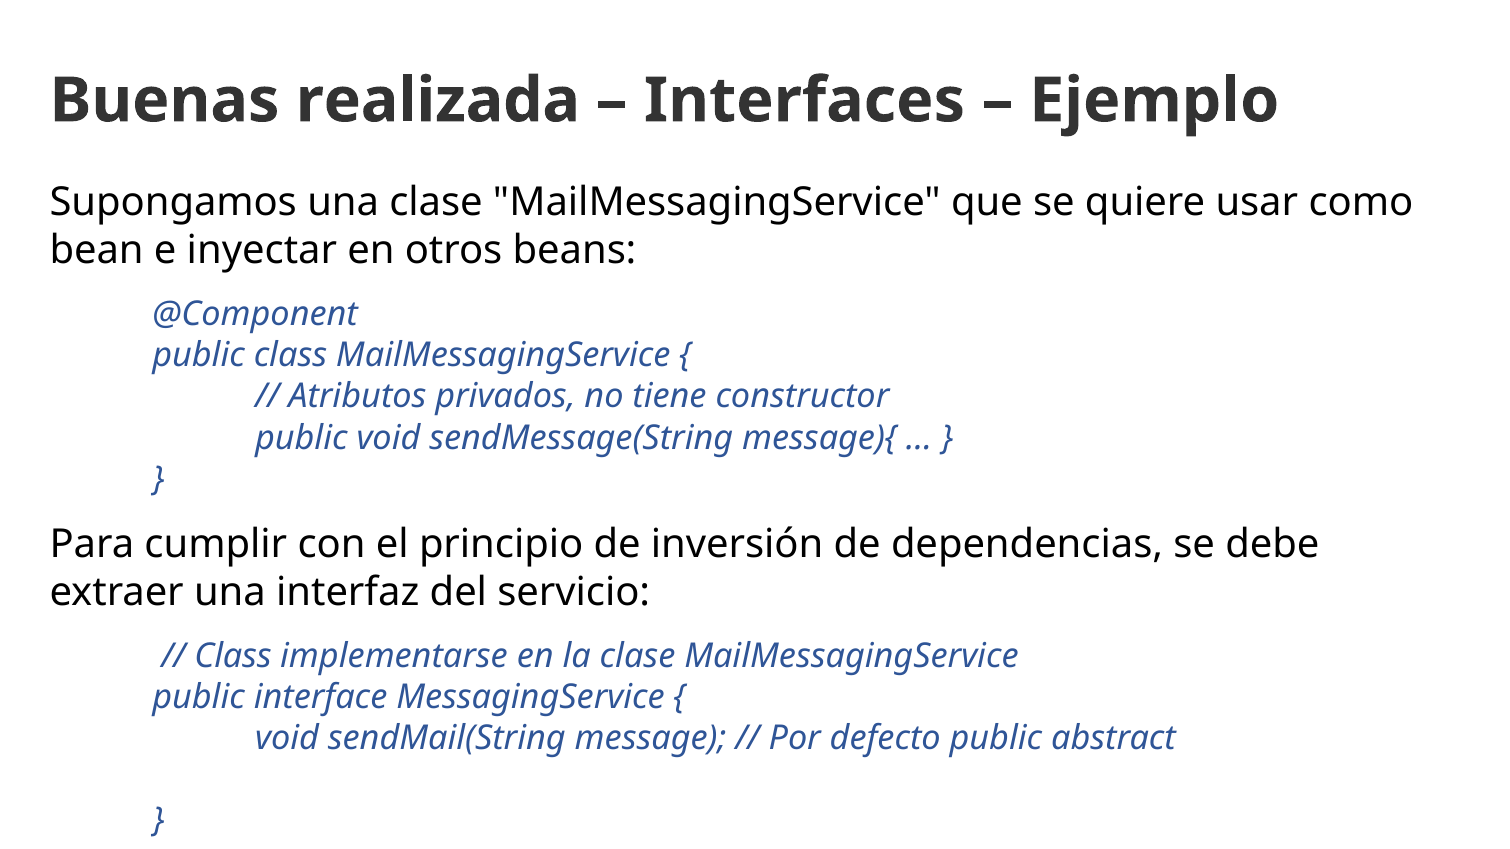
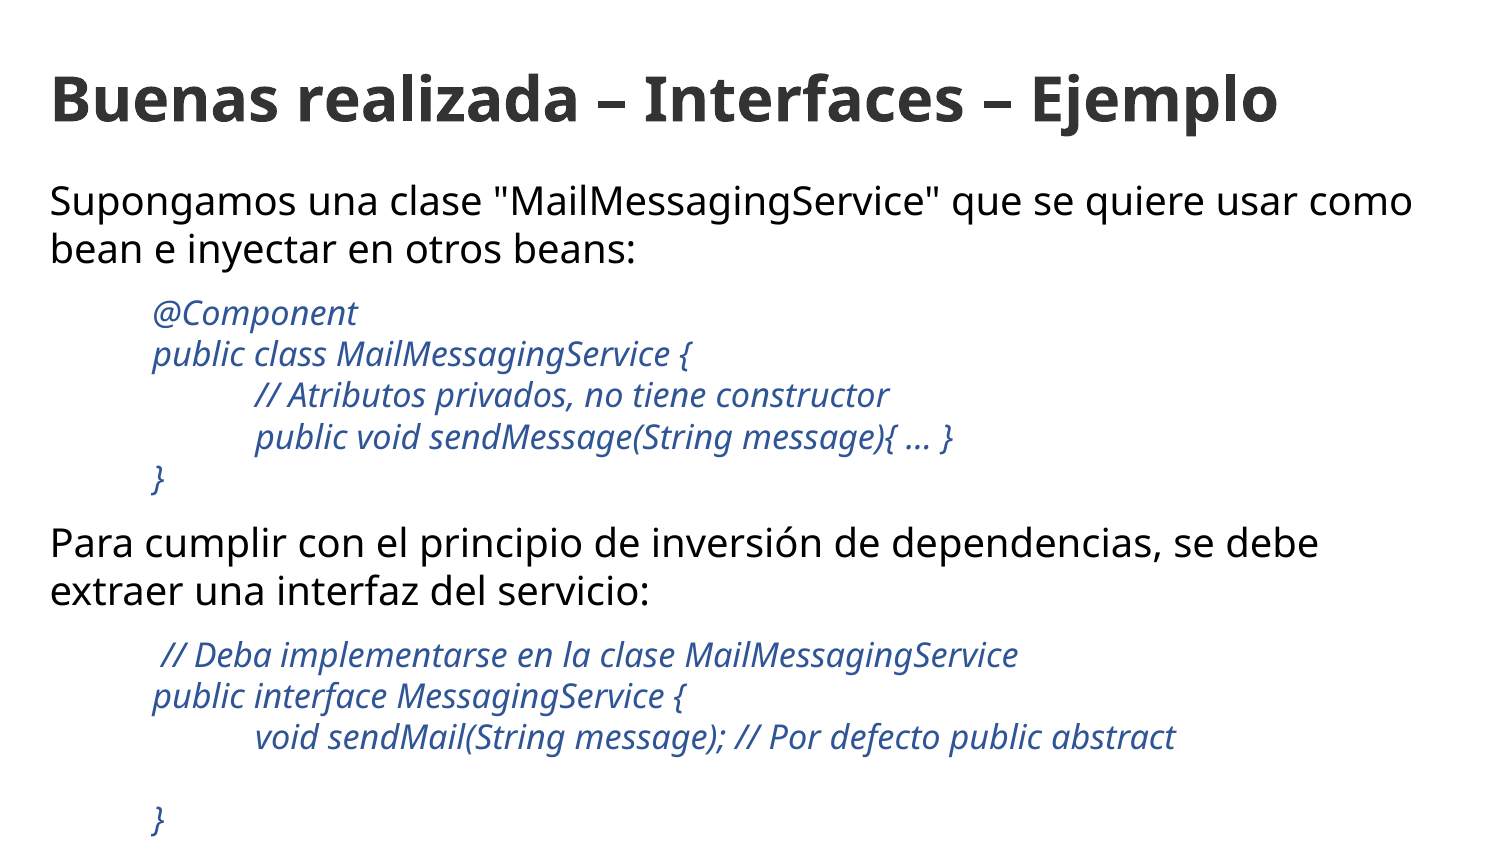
Class at (233, 656): Class -> Deba
